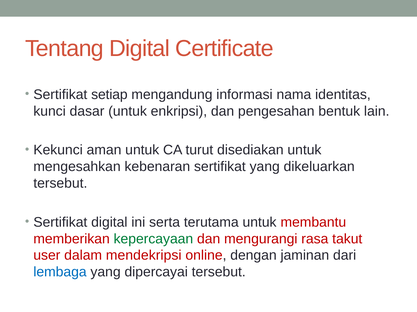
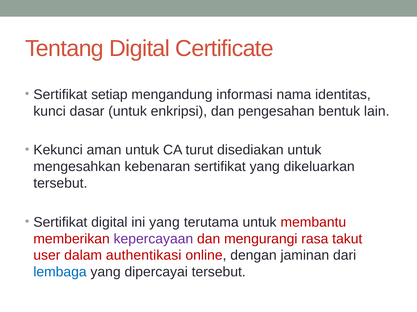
ini serta: serta -> yang
kepercayaan colour: green -> purple
mendekripsi: mendekripsi -> authentikasi
